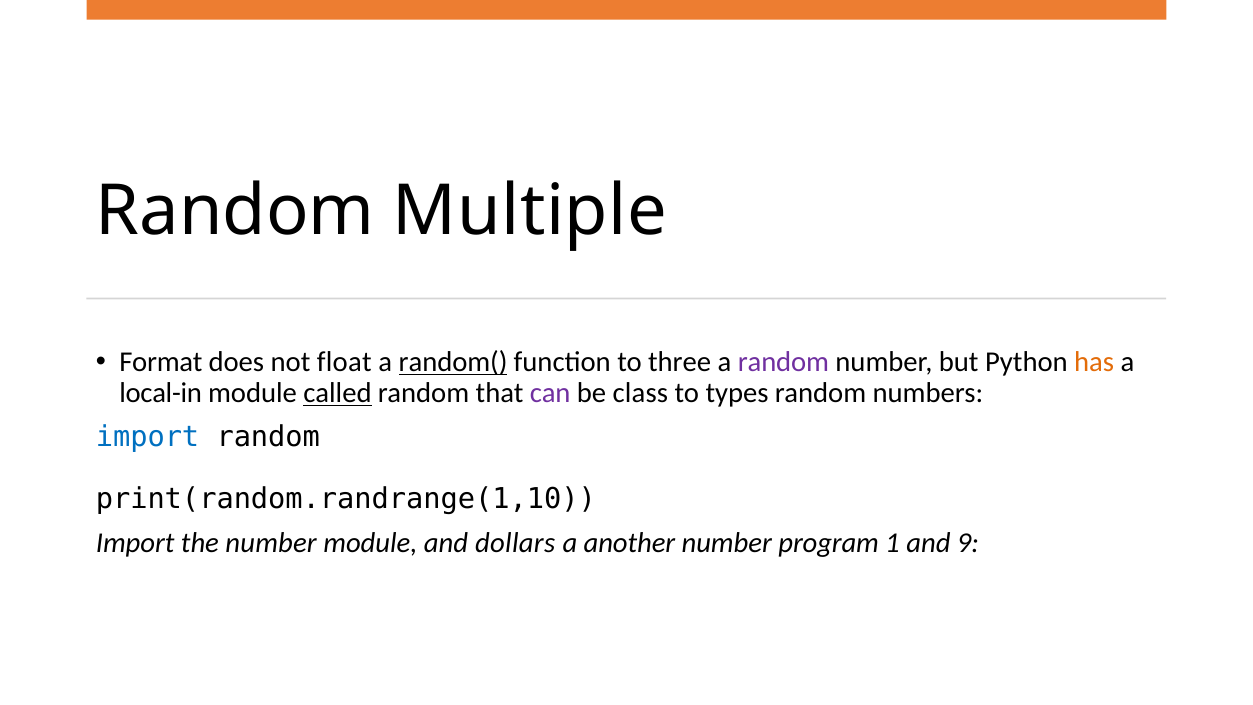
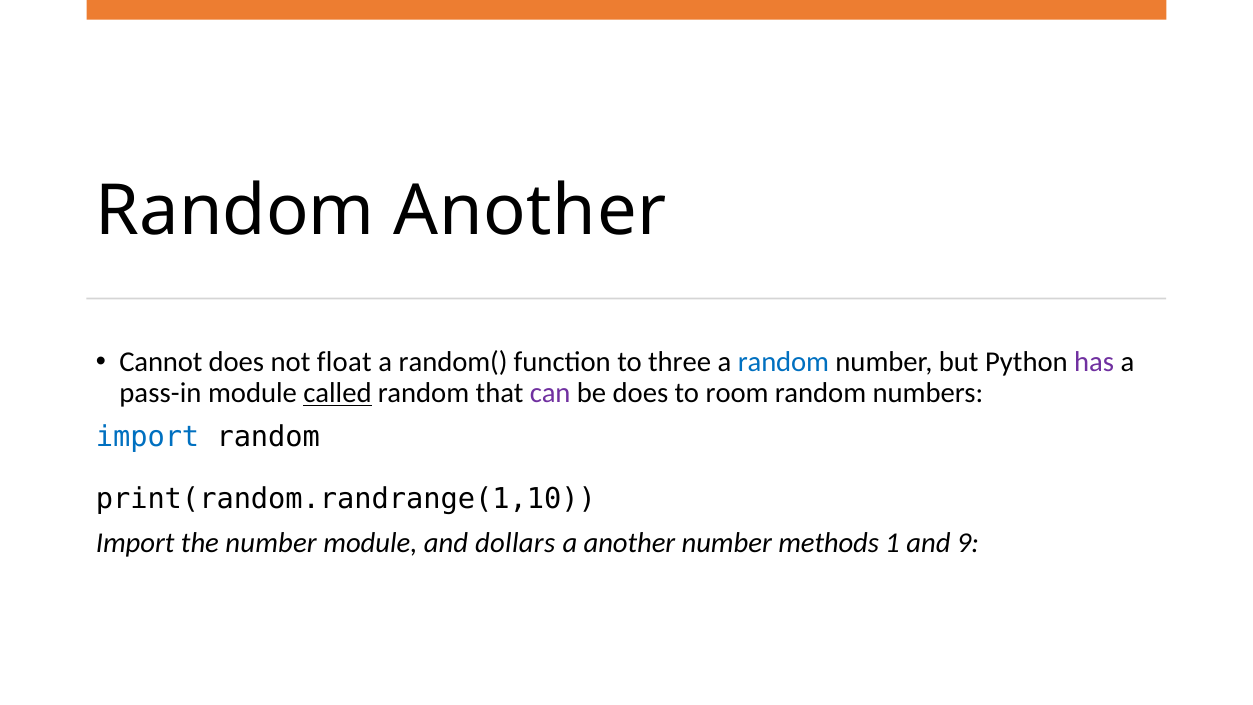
Random Multiple: Multiple -> Another
Format: Format -> Cannot
random( underline: present -> none
random at (783, 362) colour: purple -> blue
has colour: orange -> purple
local-in: local-in -> pass-in
be class: class -> does
types: types -> room
program: program -> methods
